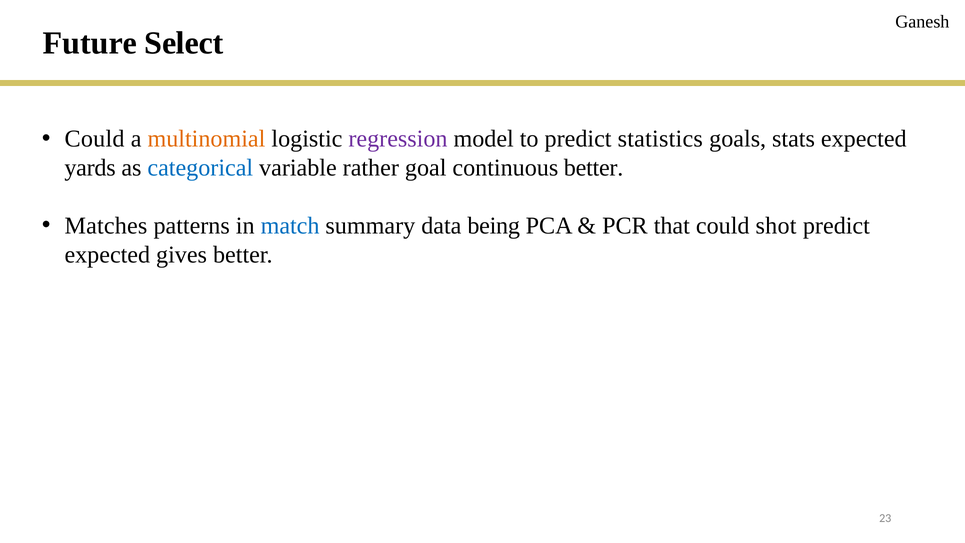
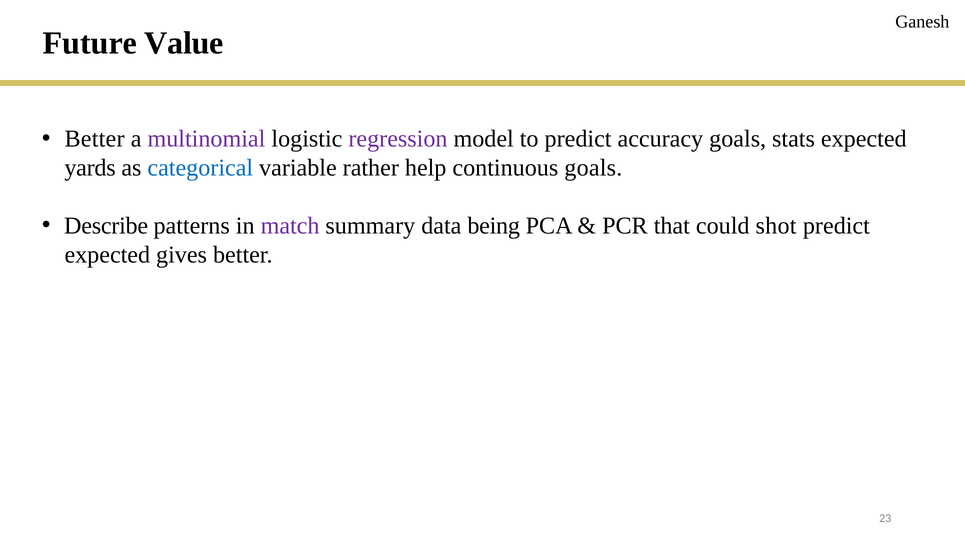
Select: Select -> Value
Could at (95, 139): Could -> Better
multinomial colour: orange -> purple
statistics: statistics -> accuracy
goal: goal -> help
continuous better: better -> goals
Matches: Matches -> Describe
match colour: blue -> purple
